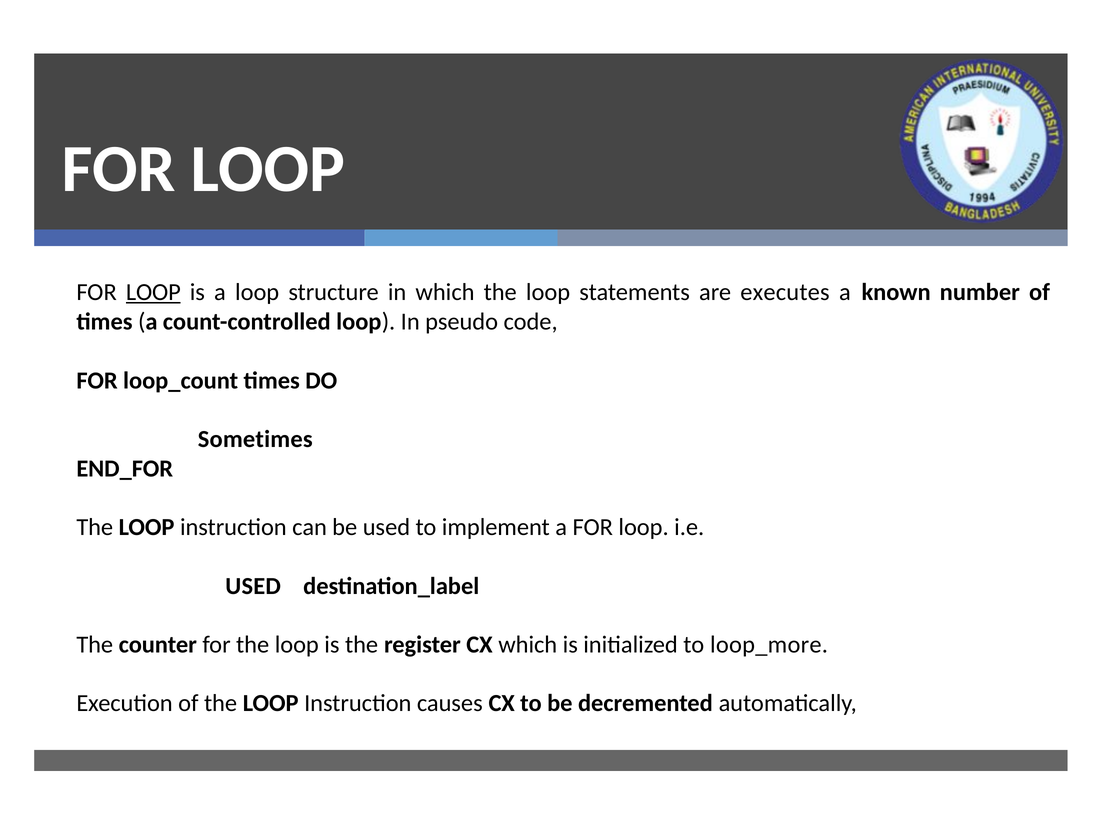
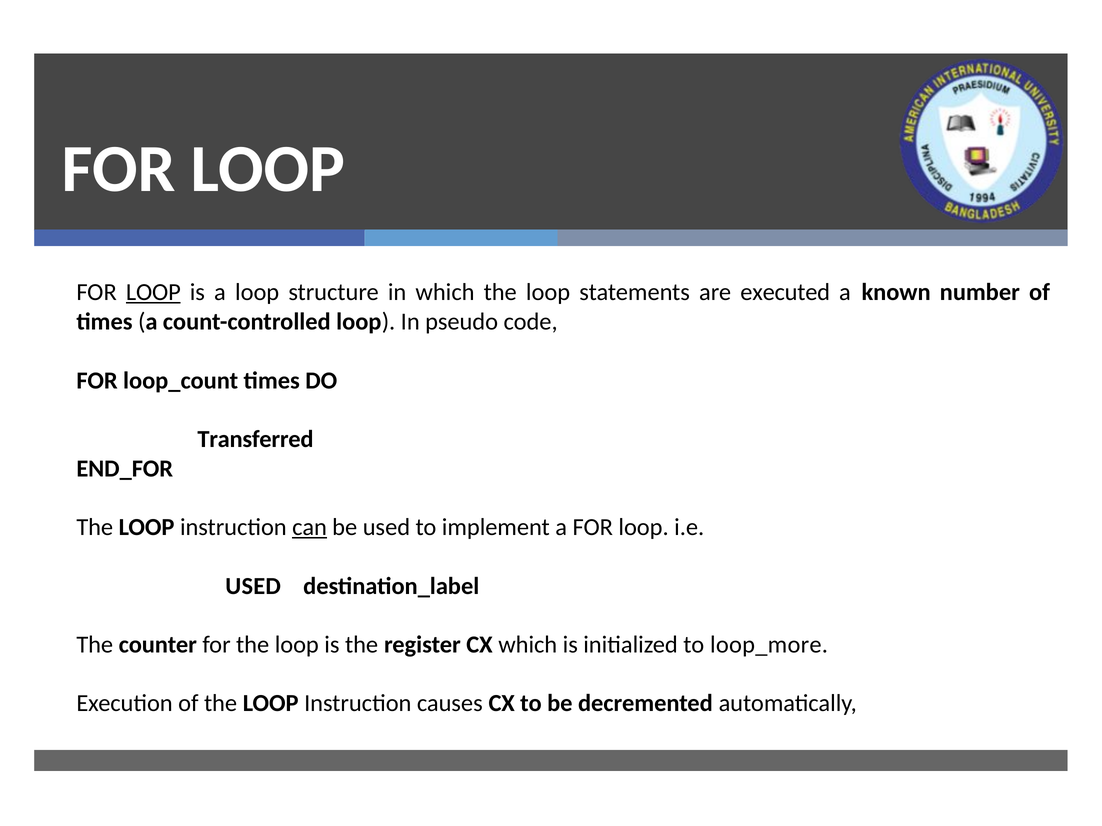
executes: executes -> executed
Sometimes: Sometimes -> Transferred
can underline: none -> present
